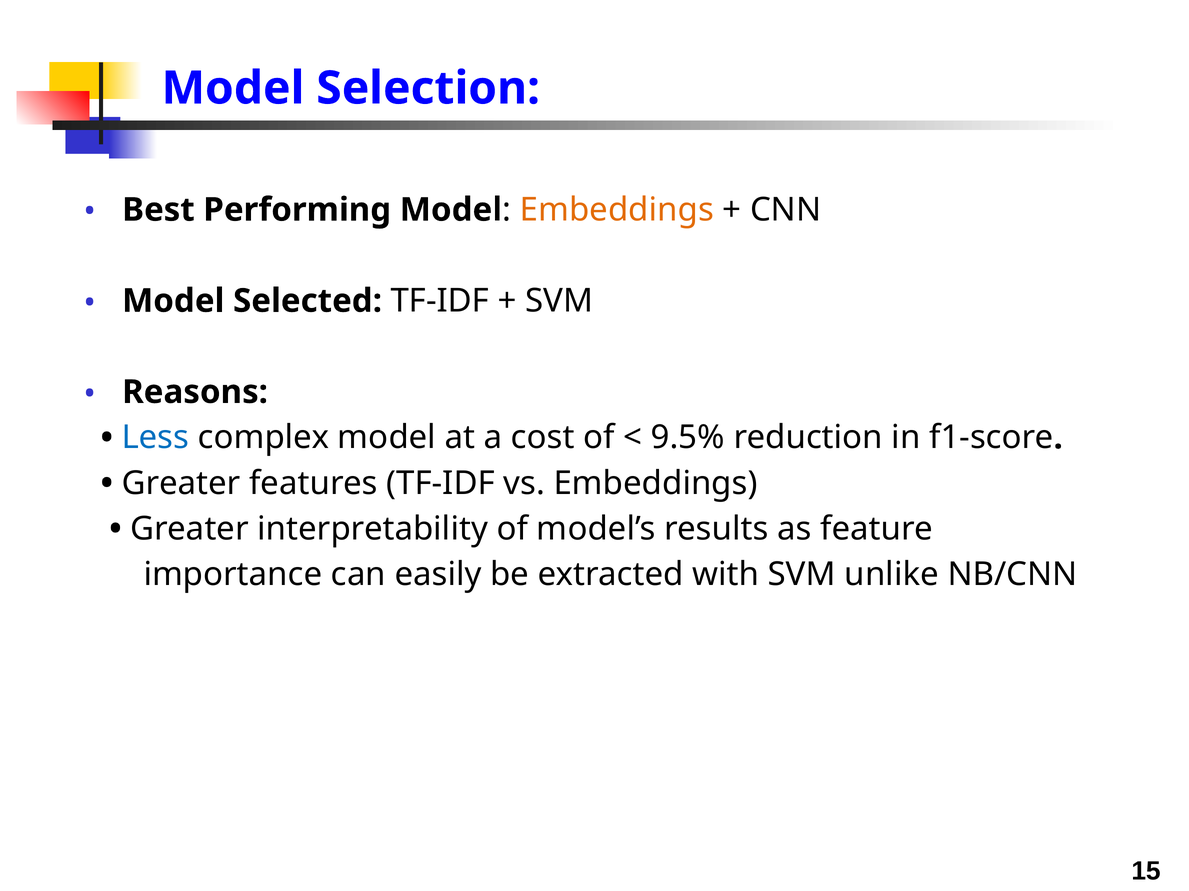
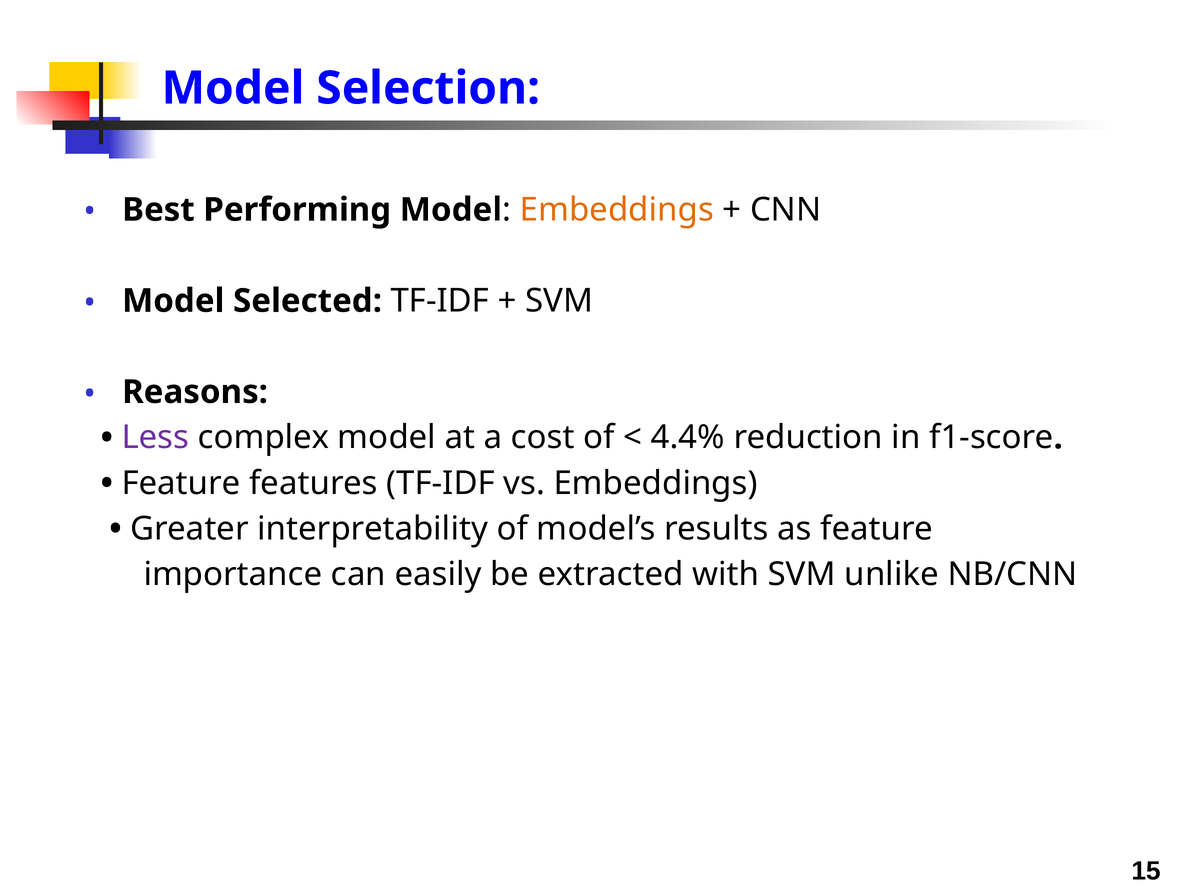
Less colour: blue -> purple
9.5%: 9.5% -> 4.4%
Greater at (181, 484): Greater -> Feature
